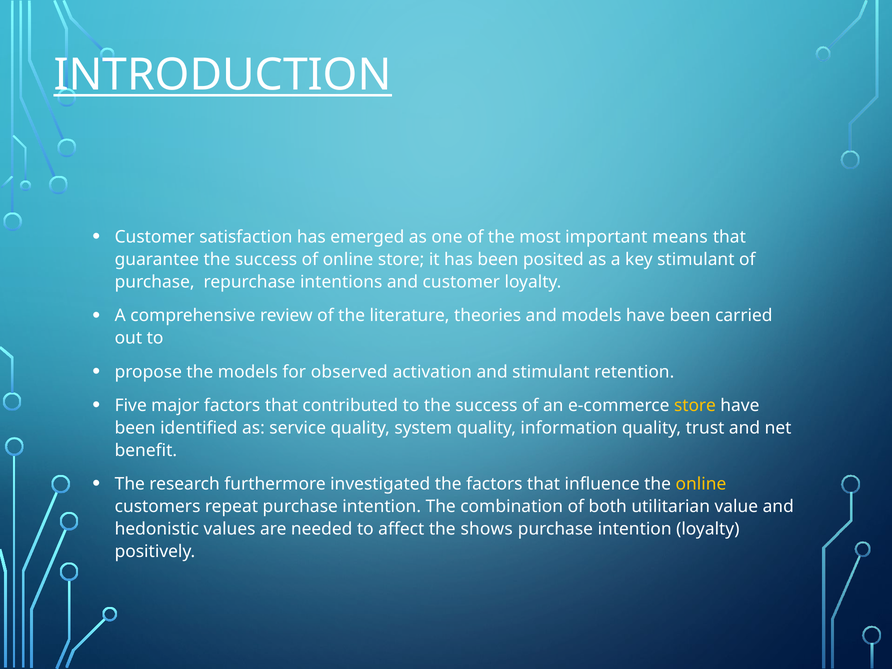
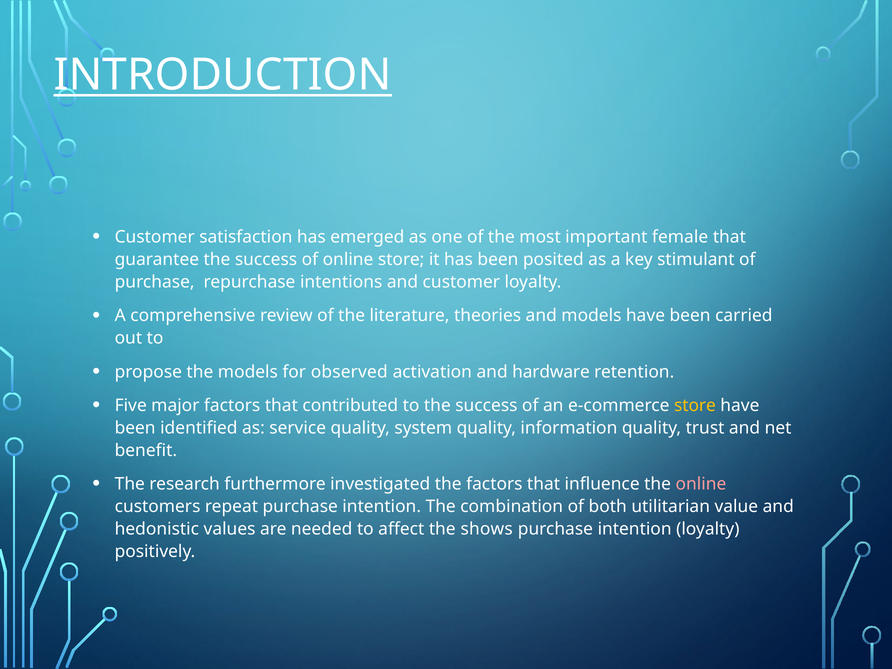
means: means -> female
and stimulant: stimulant -> hardware
online at (701, 484) colour: yellow -> pink
